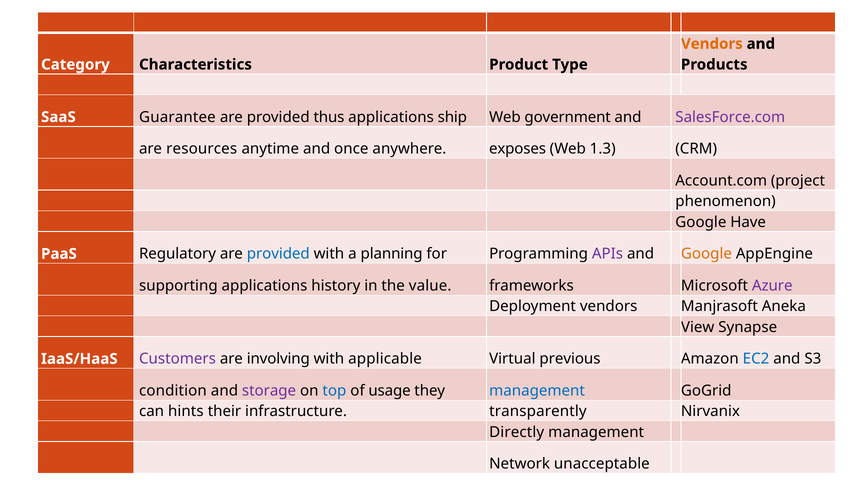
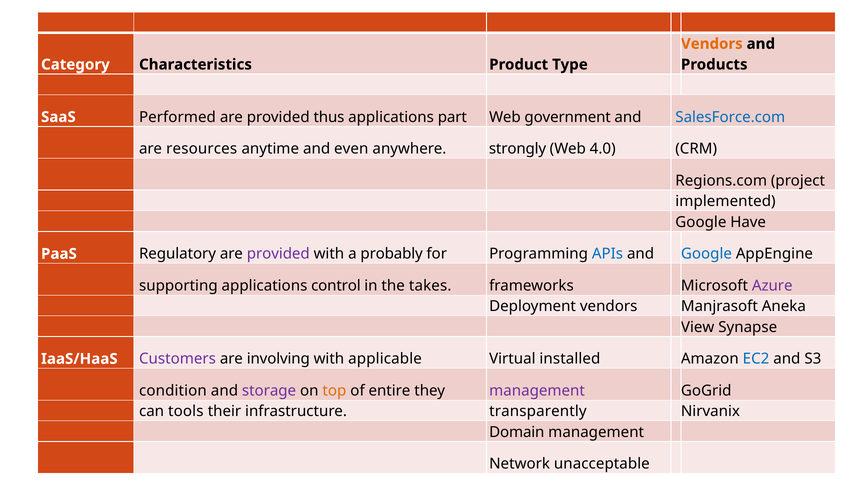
Guarantee: Guarantee -> Performed
ship: ship -> part
SalesForce.com colour: purple -> blue
once: once -> even
exposes: exposes -> strongly
1.3: 1.3 -> 4.0
Account.com: Account.com -> Regions.com
phenomenon: phenomenon -> implemented
provided at (278, 254) colour: blue -> purple
planning: planning -> probably
APIs colour: purple -> blue
Google at (706, 254) colour: orange -> blue
history: history -> control
value: value -> takes
previous: previous -> installed
top colour: blue -> orange
usage: usage -> entire
management at (537, 391) colour: blue -> purple
hints: hints -> tools
Directly: Directly -> Domain
